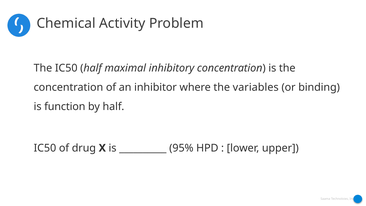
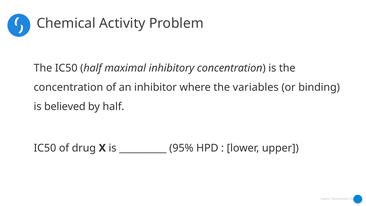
function: function -> believed
